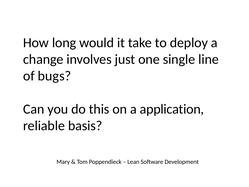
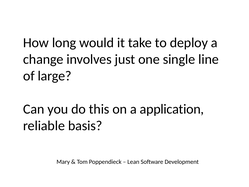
bugs: bugs -> large
